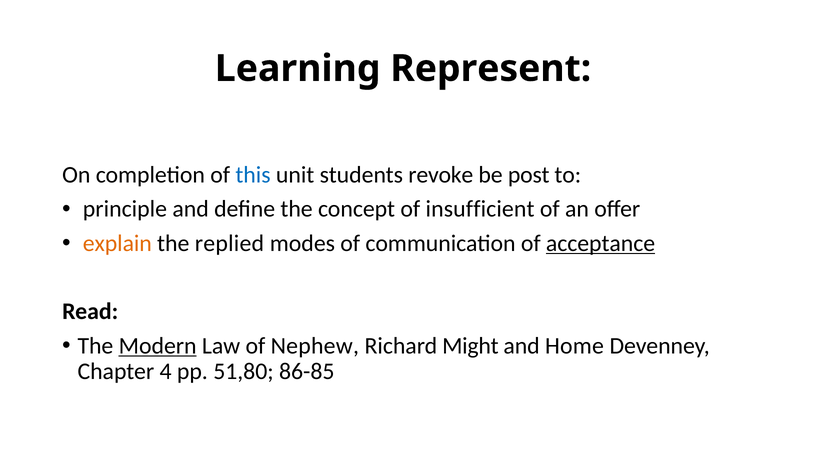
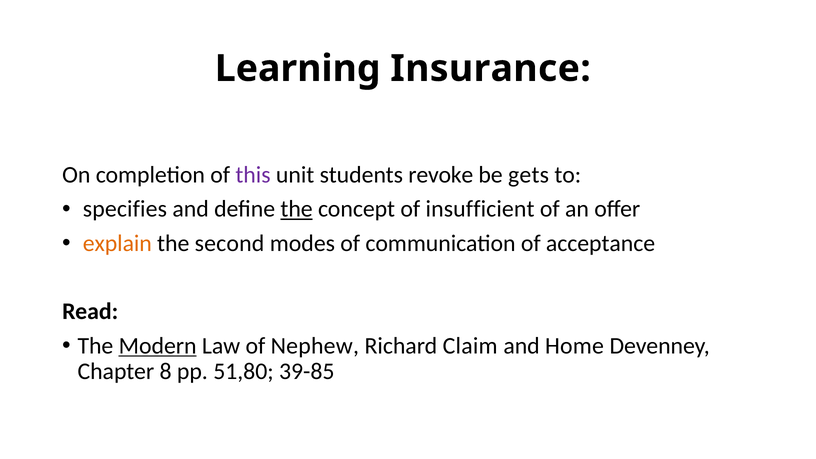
Represent: Represent -> Insurance
this colour: blue -> purple
post: post -> gets
principle: principle -> specifies
the at (297, 209) underline: none -> present
replied: replied -> second
acceptance underline: present -> none
Might: Might -> Claim
4: 4 -> 8
86-85: 86-85 -> 39-85
